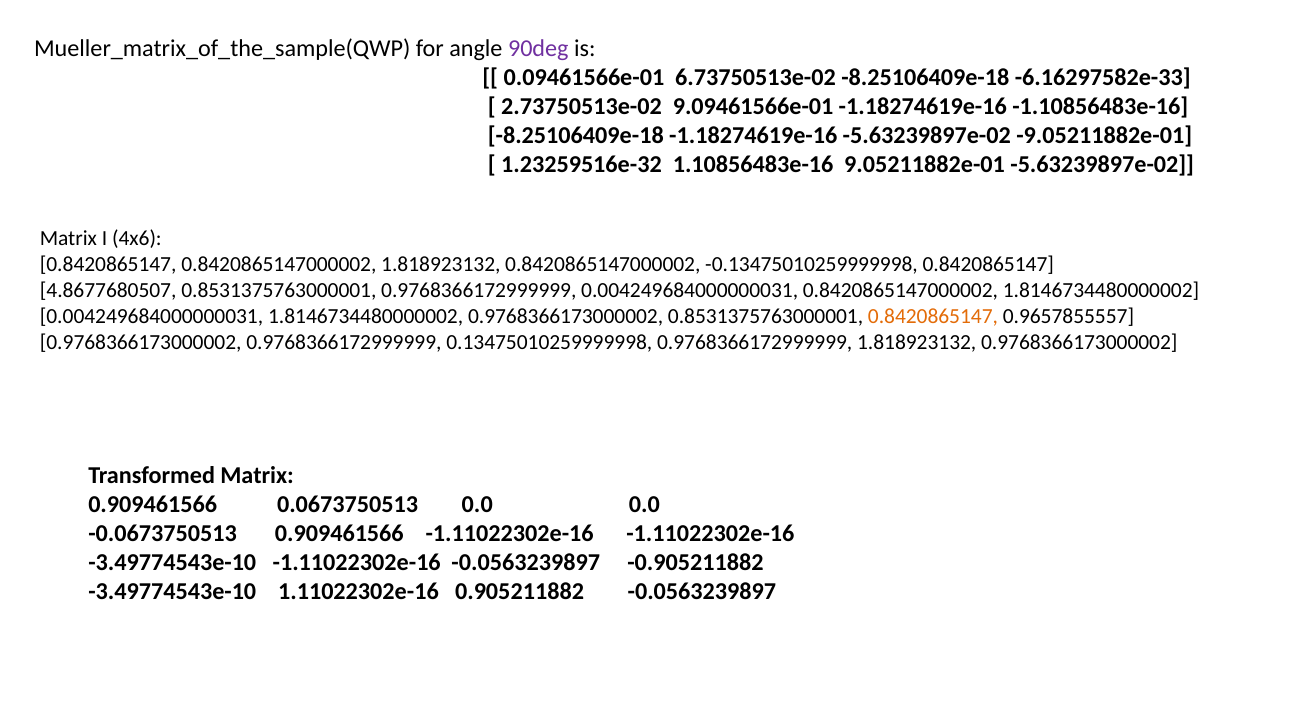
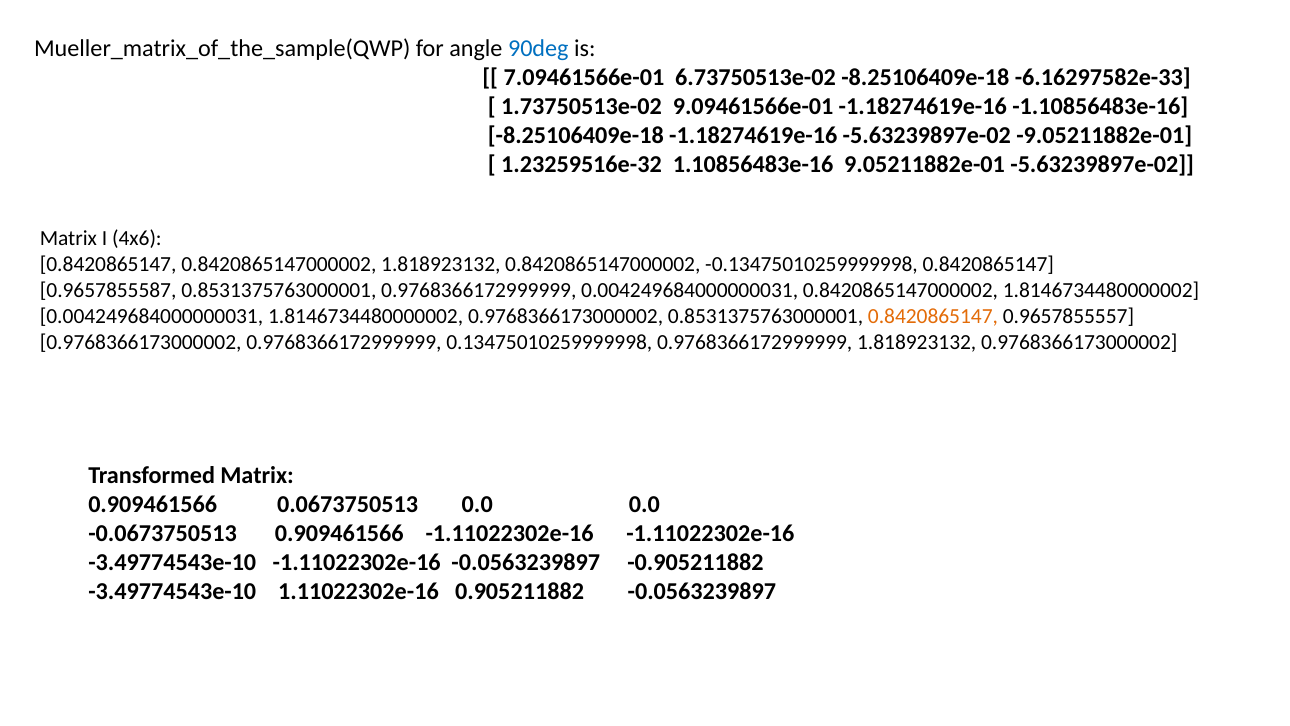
90deg colour: purple -> blue
0.09461566e-01: 0.09461566e-01 -> 7.09461566e-01
2.73750513e-02: 2.73750513e-02 -> 1.73750513e-02
4.8677680507: 4.8677680507 -> 0.9657855587
